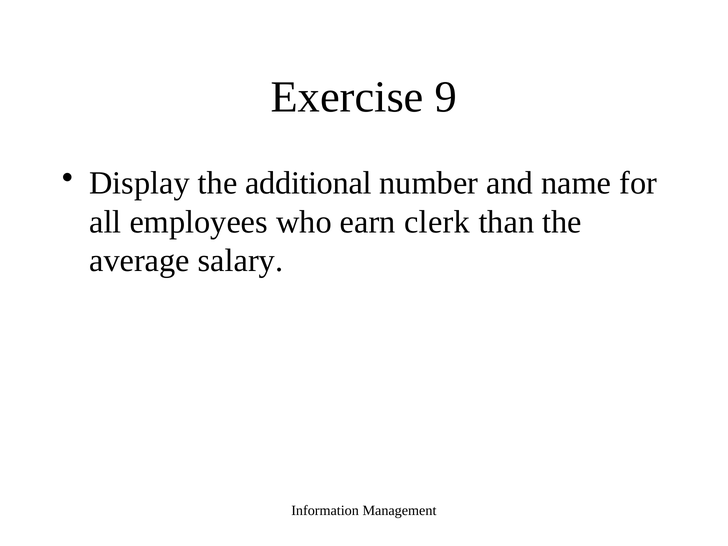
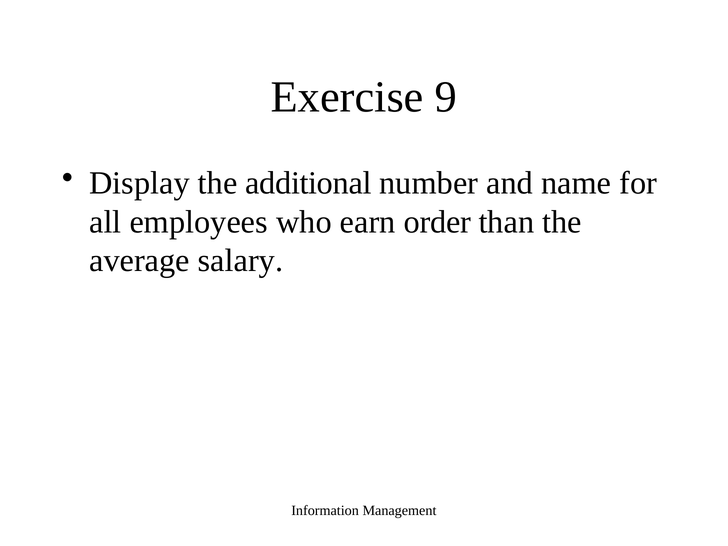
clerk: clerk -> order
